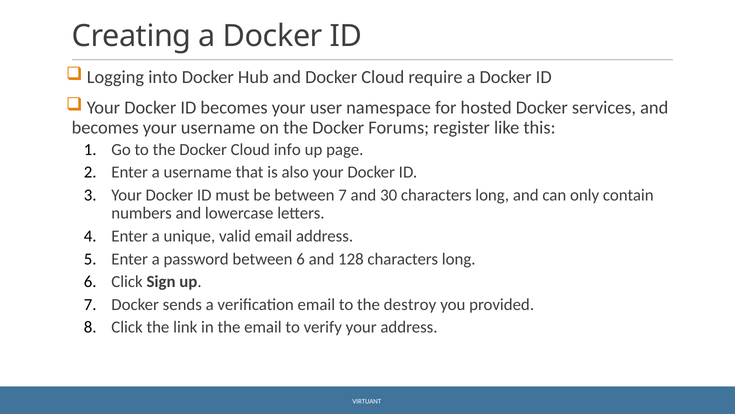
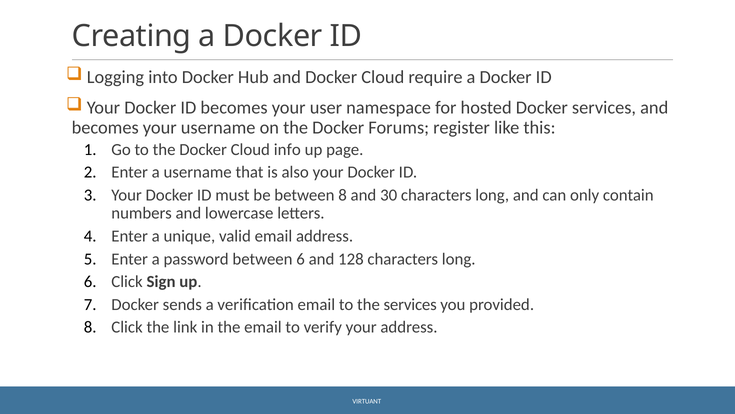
between 7: 7 -> 8
the destroy: destroy -> services
